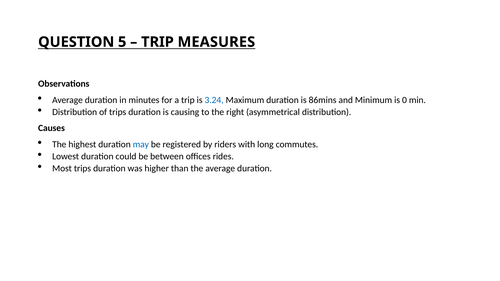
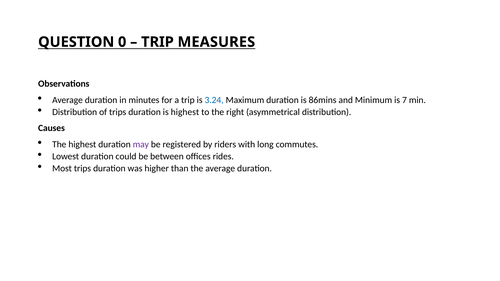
5: 5 -> 0
0: 0 -> 7
is causing: causing -> highest
may colour: blue -> purple
